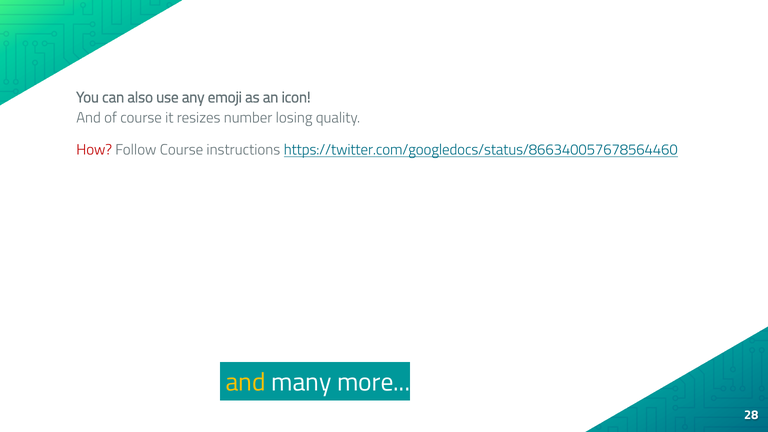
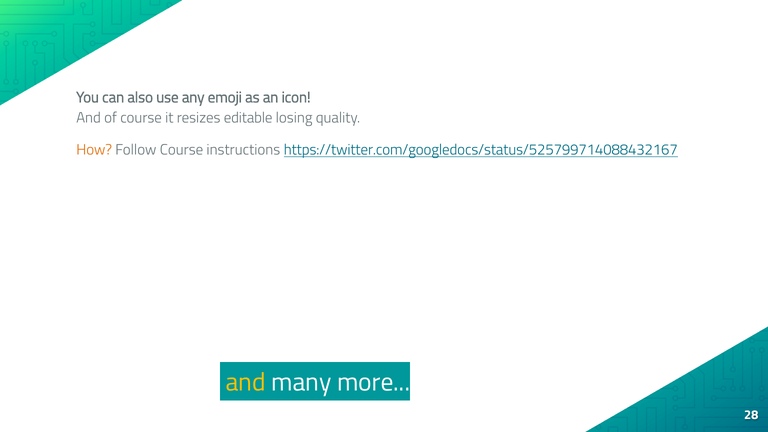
number: number -> editable
How colour: red -> orange
https://twitter.com/googledocs/status/866340057678564460: https://twitter.com/googledocs/status/866340057678564460 -> https://twitter.com/googledocs/status/525799714088432167
